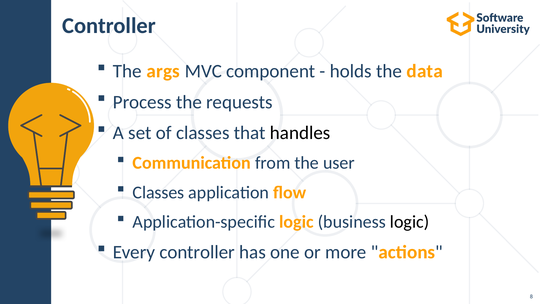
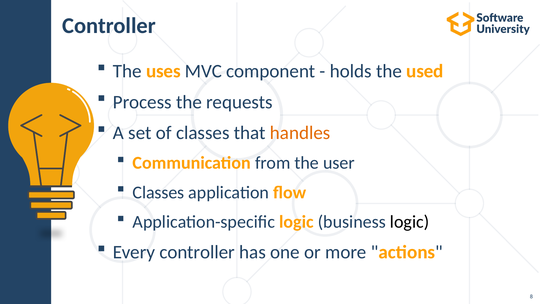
args: args -> uses
data: data -> used
handles colour: black -> orange
